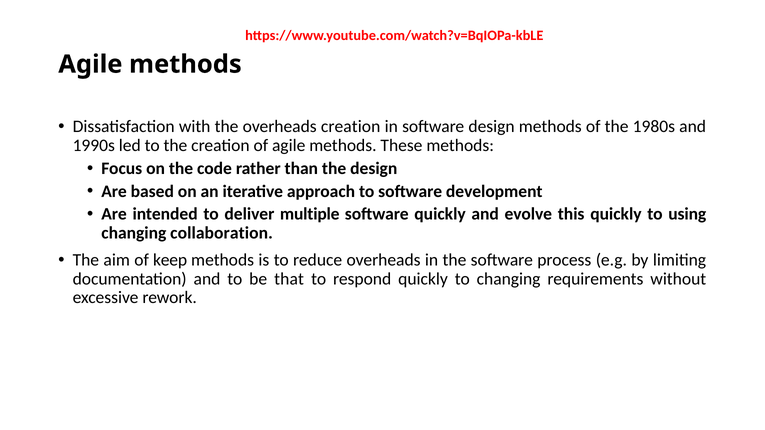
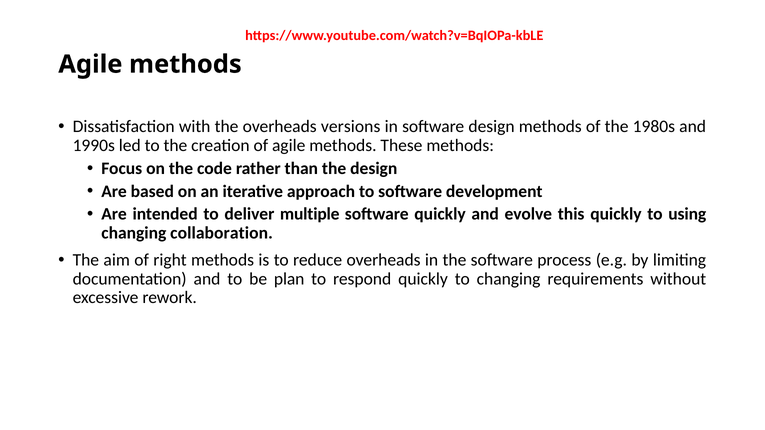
overheads creation: creation -> versions
keep: keep -> right
that: that -> plan
